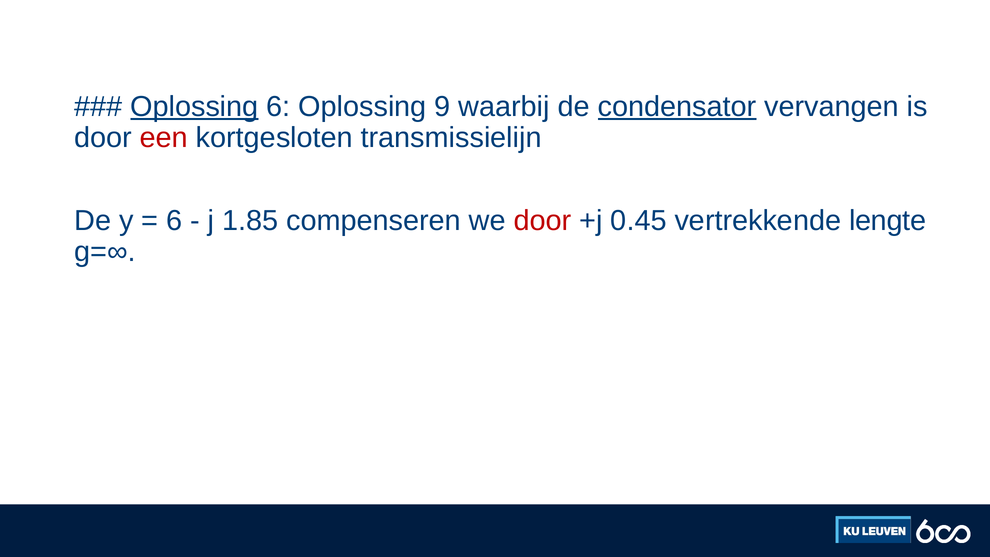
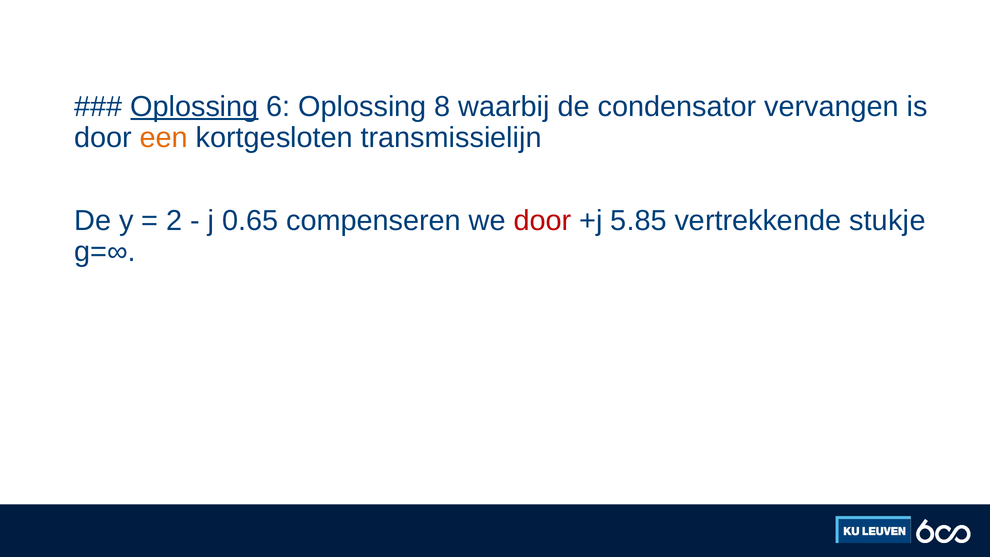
9: 9 -> 8
condensator underline: present -> none
een colour: red -> orange
6 at (174, 221): 6 -> 2
1.85: 1.85 -> 0.65
0.45: 0.45 -> 5.85
lengte: lengte -> stukje
